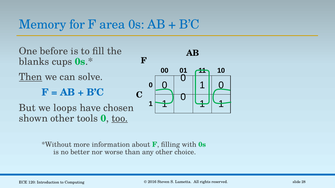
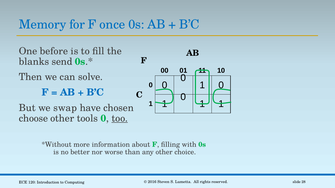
area: area -> once
cups: cups -> send
Then underline: present -> none
loops: loops -> swap
shown: shown -> choose
